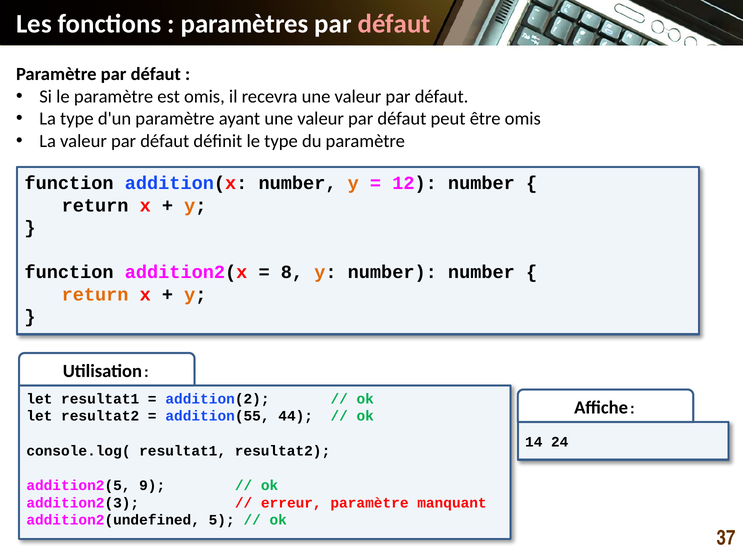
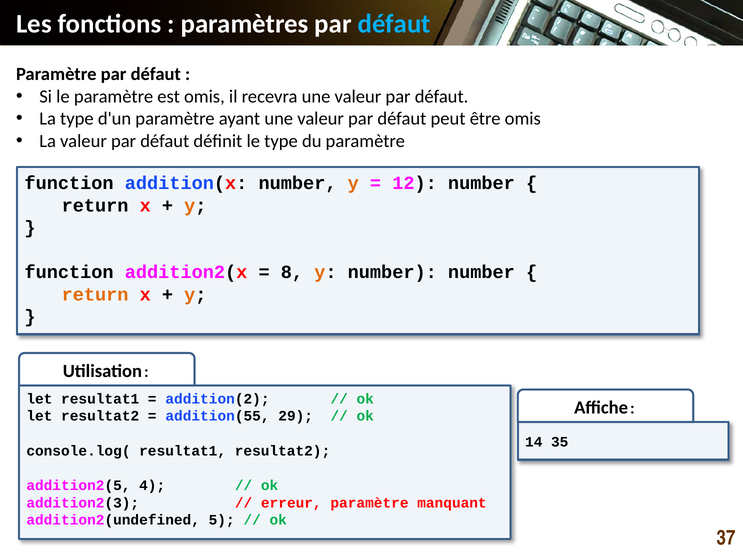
défaut at (394, 24) colour: pink -> light blue
44: 44 -> 29
24: 24 -> 35
9: 9 -> 4
